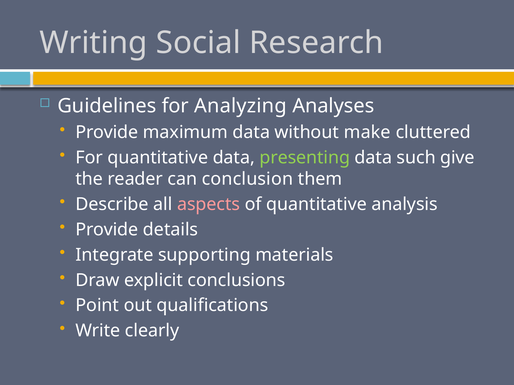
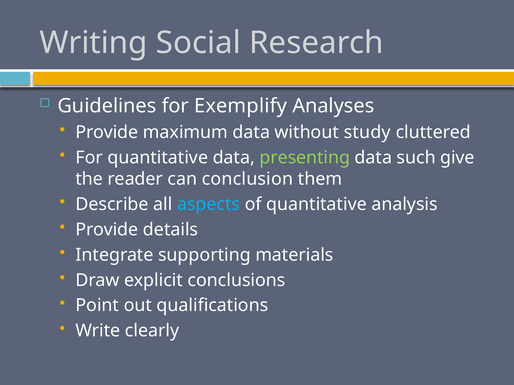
Analyzing: Analyzing -> Exemplify
make: make -> study
aspects colour: pink -> light blue
